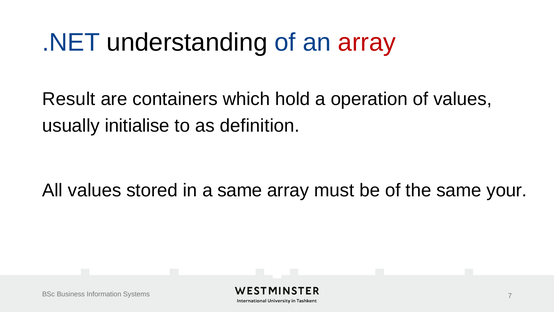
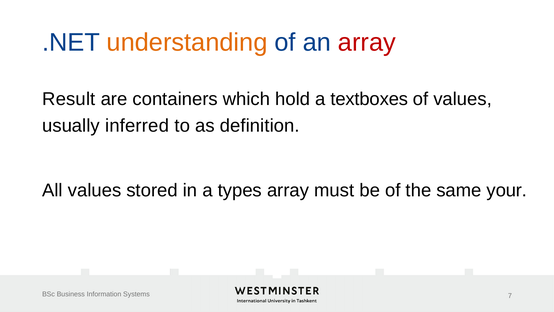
understanding colour: black -> orange
operation: operation -> textboxes
initialise: initialise -> inferred
a same: same -> types
